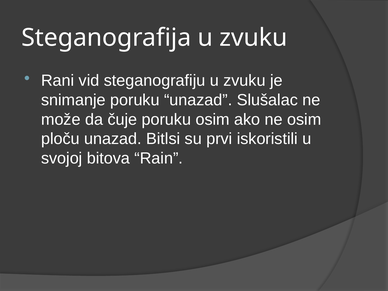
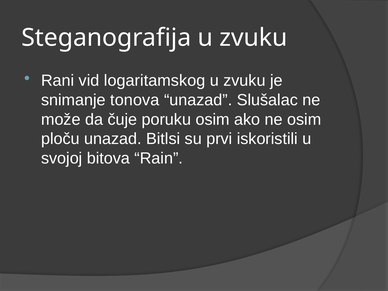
steganografiju: steganografiju -> logaritamskog
snimanje poruku: poruku -> tonova
